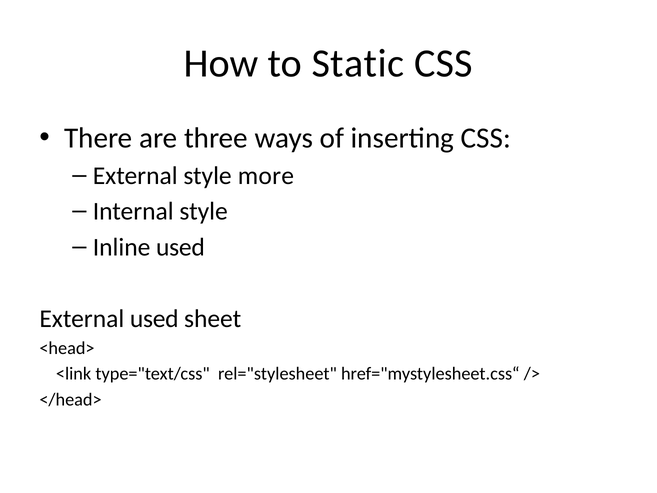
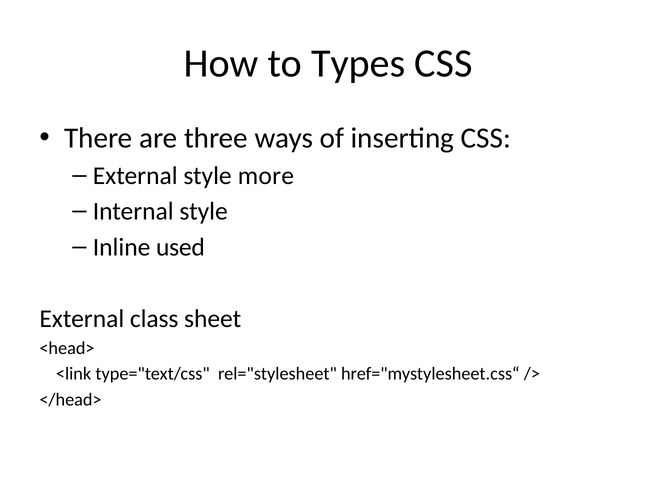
Static: Static -> Types
External used: used -> class
